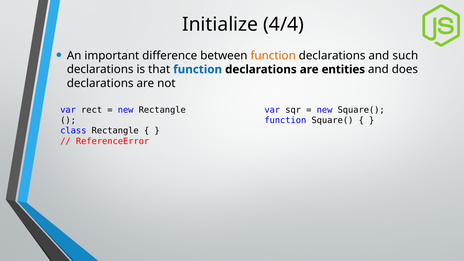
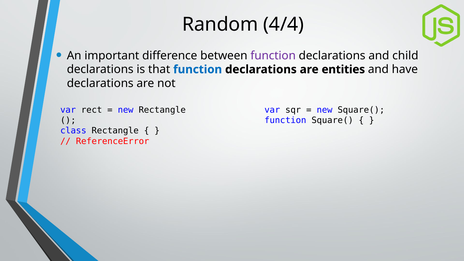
Initialize: Initialize -> Random
function at (273, 56) colour: orange -> purple
such: such -> child
does: does -> have
